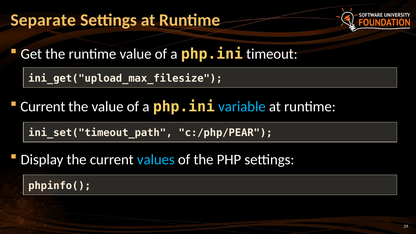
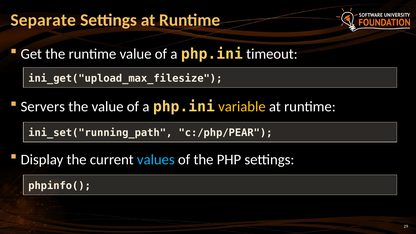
Current at (43, 107): Current -> Servers
variable colour: light blue -> yellow
ini_set("timeout_path: ini_set("timeout_path -> ini_set("running_path
